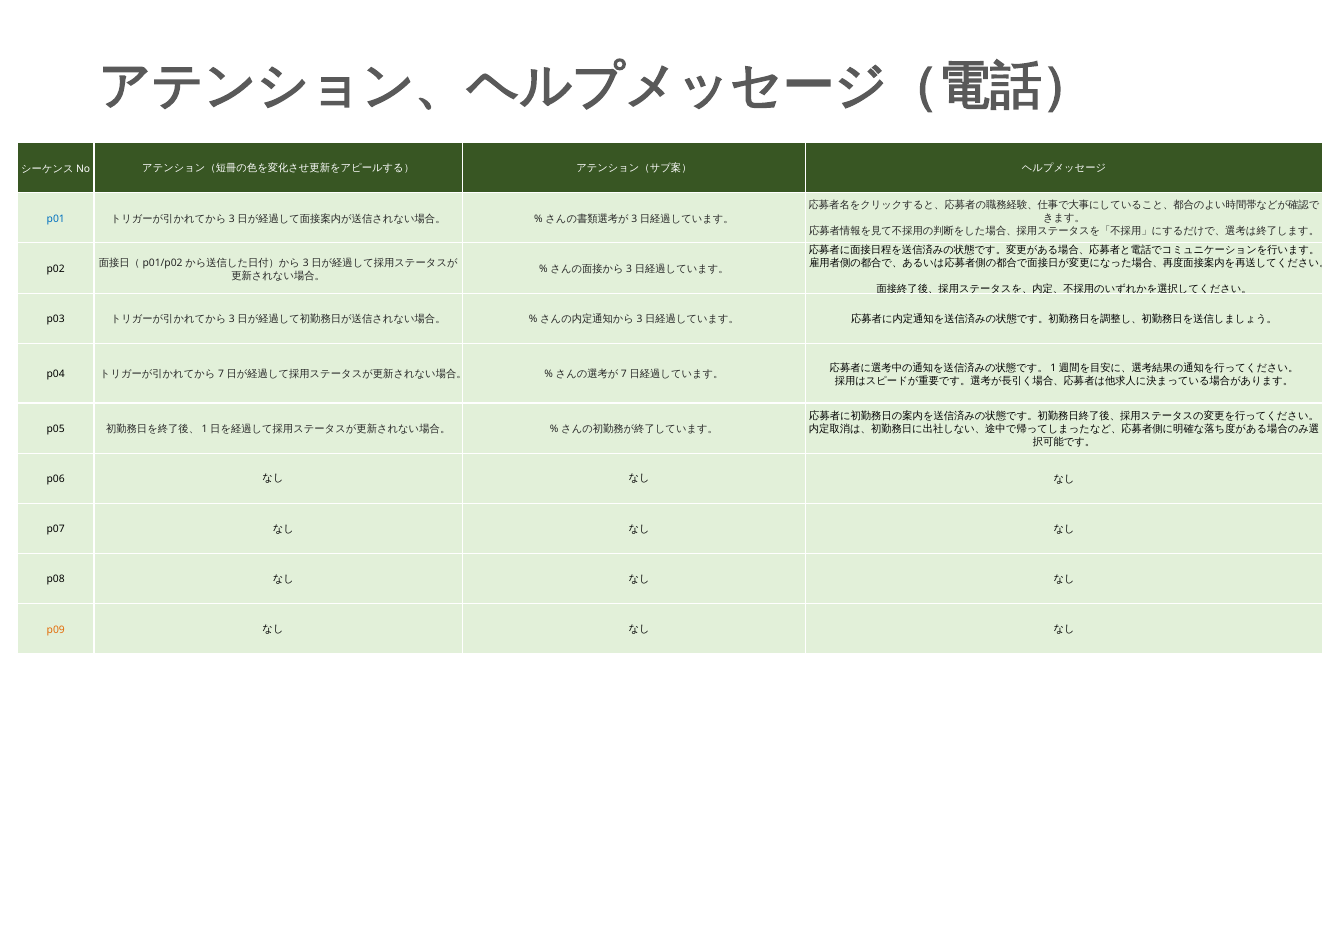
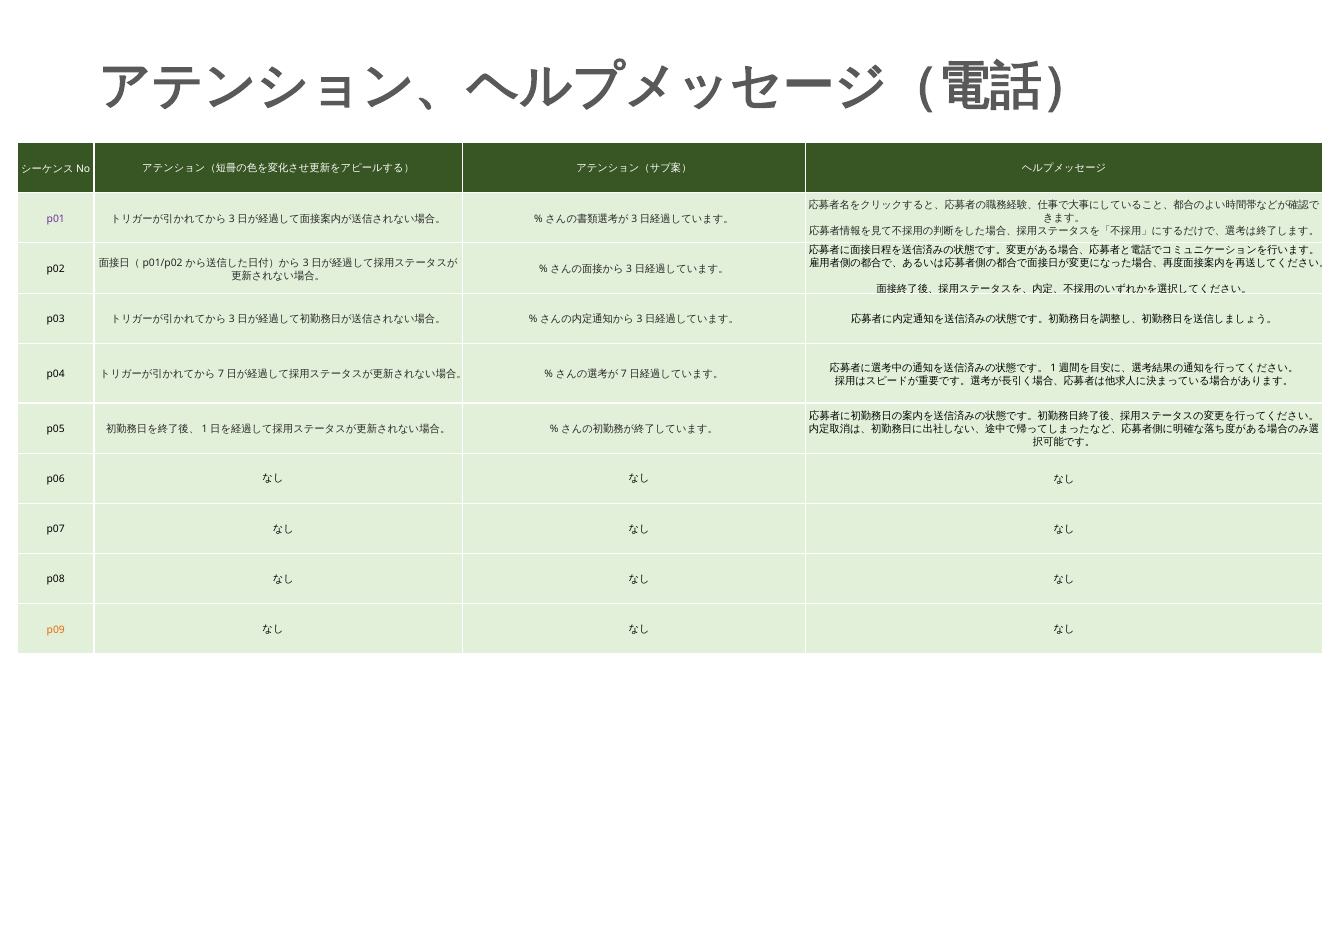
p01 colour: blue -> purple
